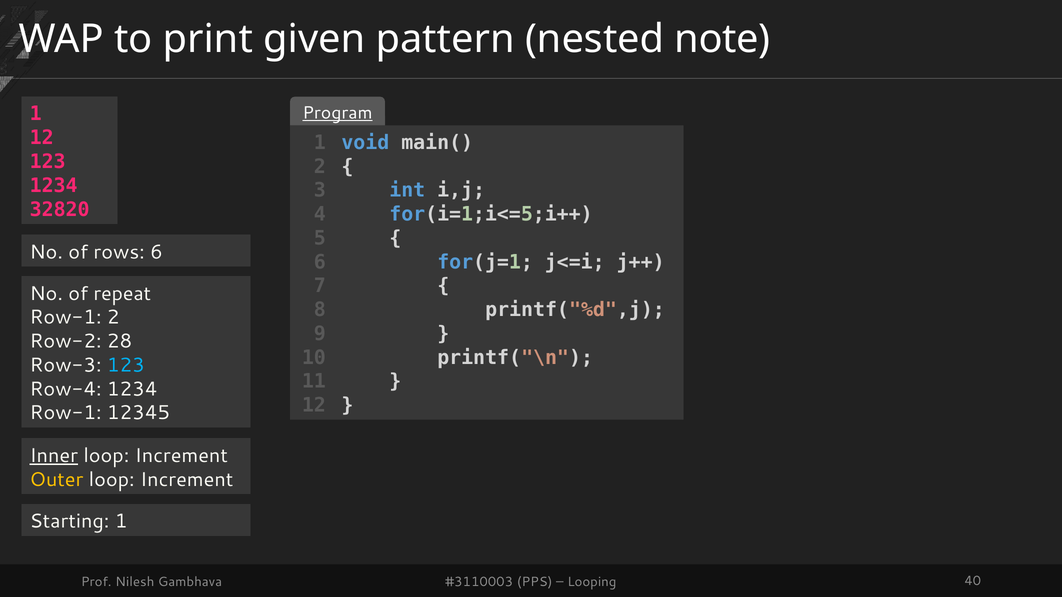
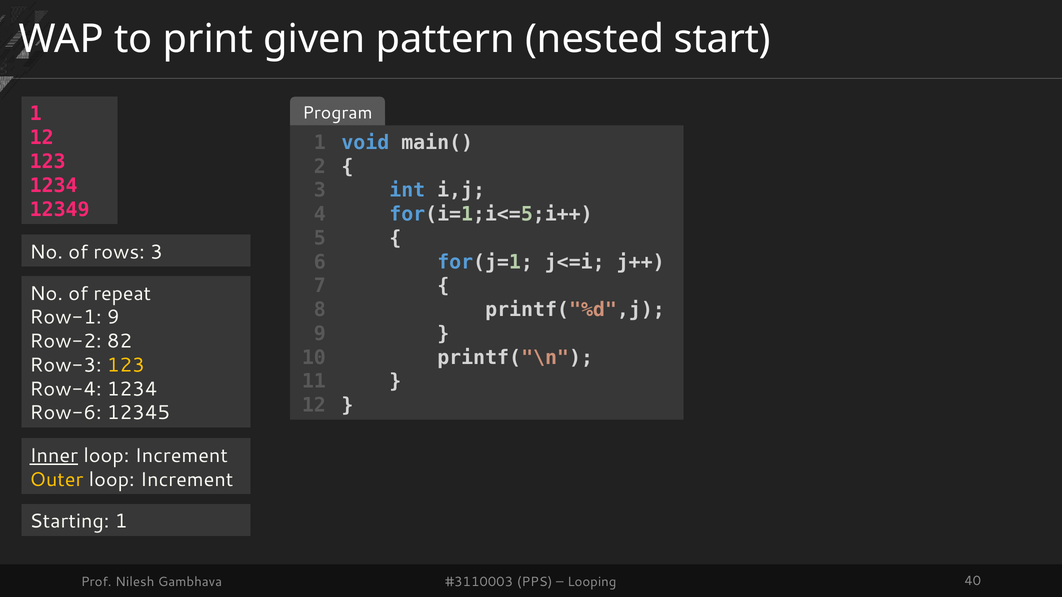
note: note -> start
Program underline: present -> none
32820: 32820 -> 12349
rows 6: 6 -> 3
Row-1 2: 2 -> 9
28: 28 -> 82
123 at (126, 365) colour: light blue -> yellow
Row-1 at (66, 413): Row-1 -> Row-6
